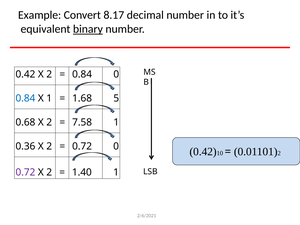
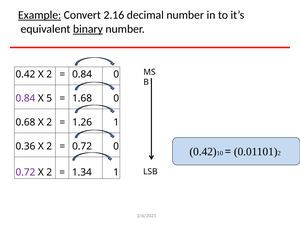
Example underline: none -> present
8.17: 8.17 -> 2.16
0.84 at (25, 98) colour: blue -> purple
X 1: 1 -> 5
1.68 5: 5 -> 0
7.58: 7.58 -> 1.26
1.40: 1.40 -> 1.34
